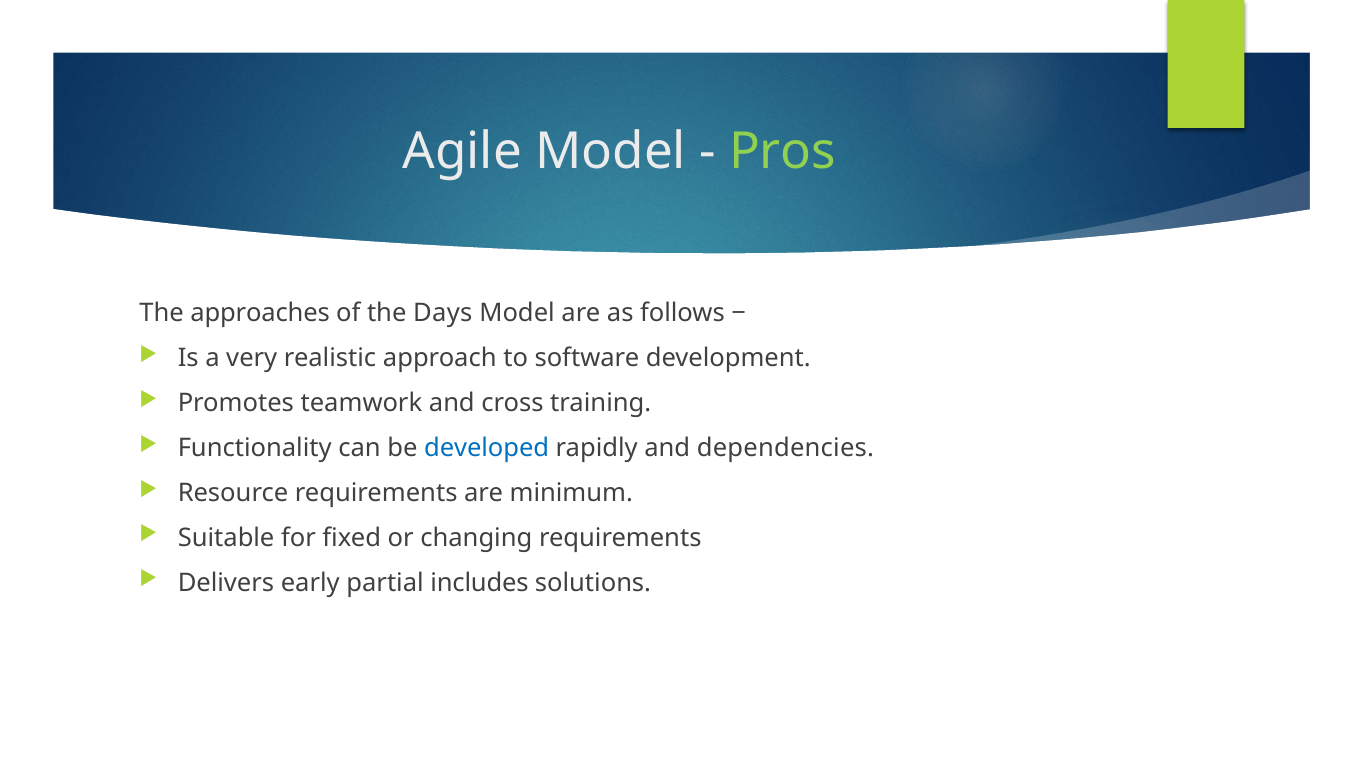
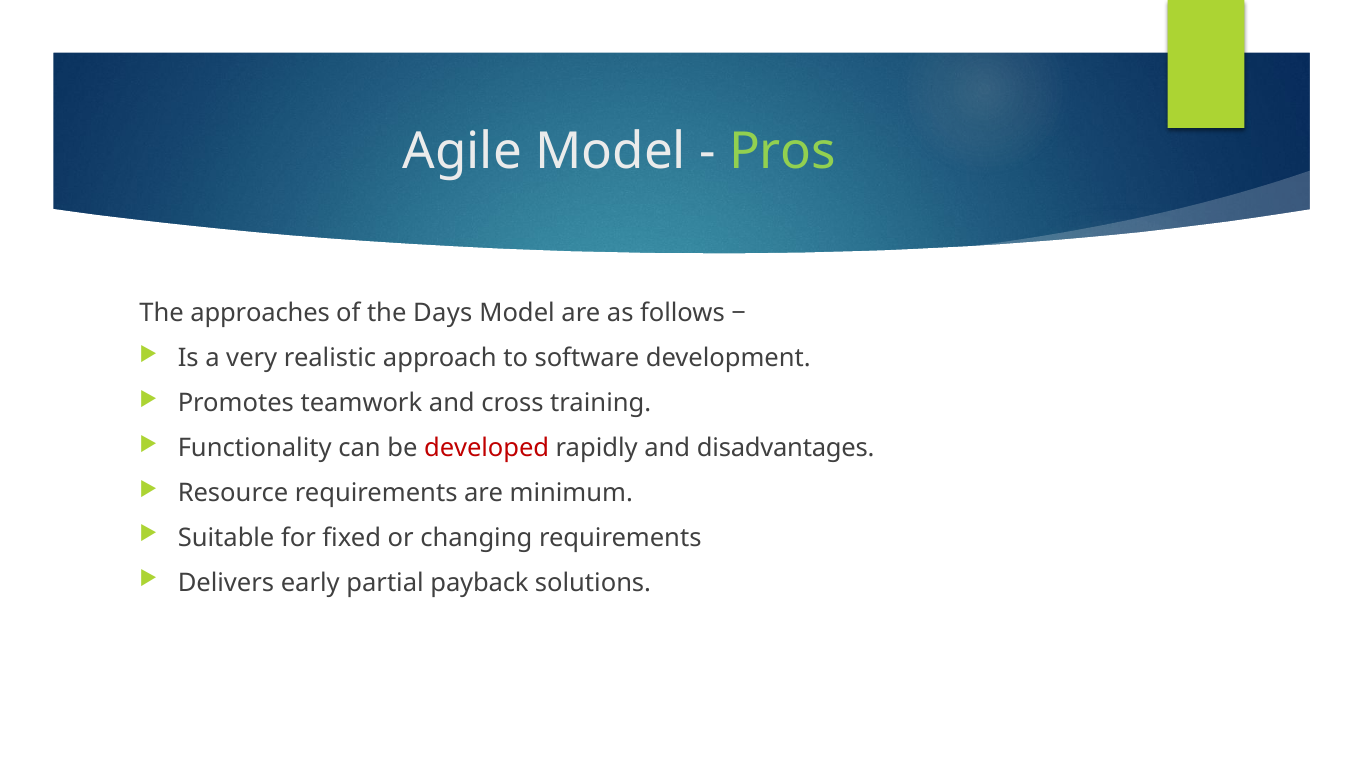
developed colour: blue -> red
dependencies: dependencies -> disadvantages
includes: includes -> payback
